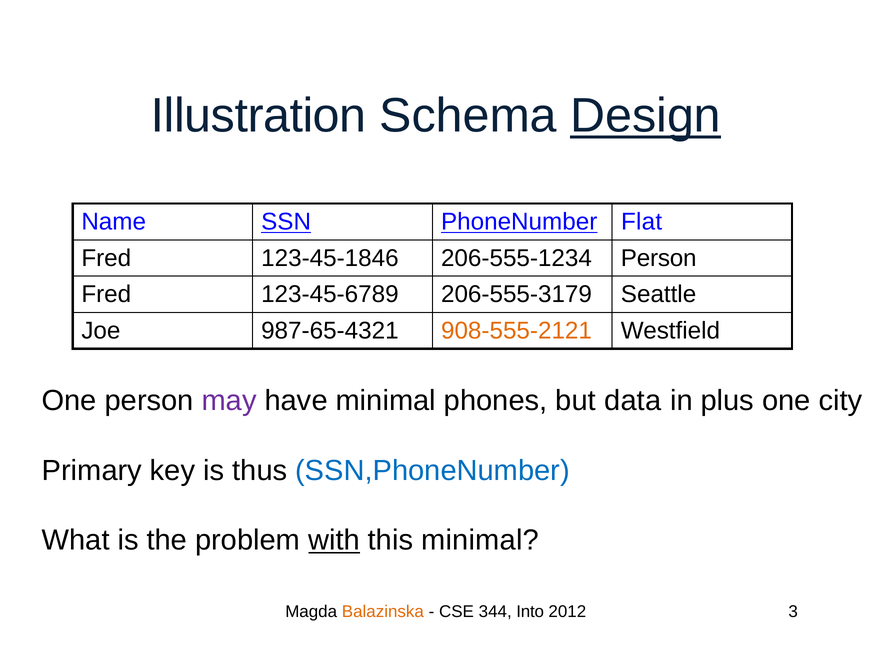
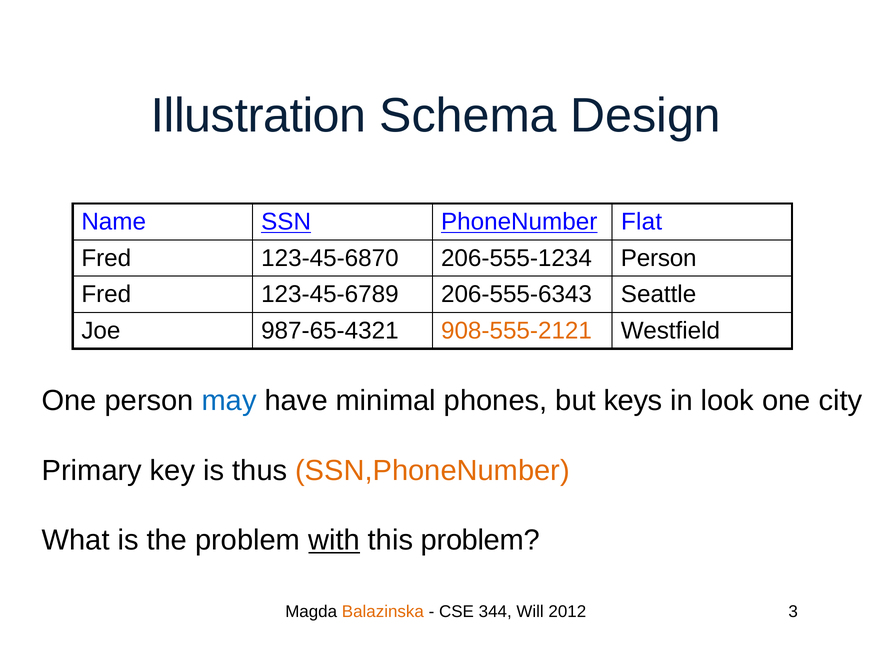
Design underline: present -> none
123-45-1846: 123-45-1846 -> 123-45-6870
206-555-3179: 206-555-3179 -> 206-555-6343
may colour: purple -> blue
data: data -> keys
plus: plus -> look
SSN,PhoneNumber colour: blue -> orange
this minimal: minimal -> problem
Into: Into -> Will
